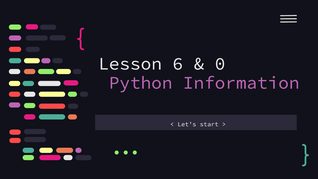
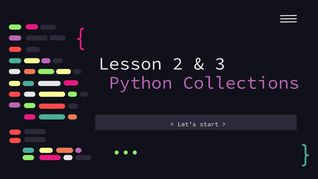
6: 6 -> 2
0: 0 -> 3
Information: Information -> Collections
